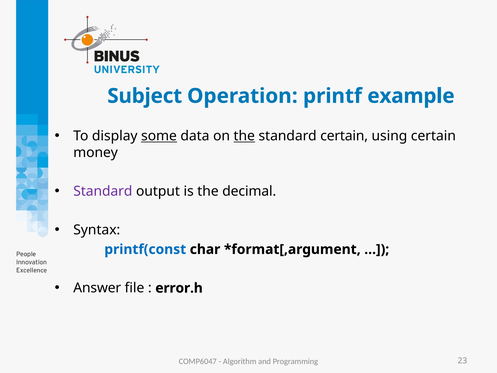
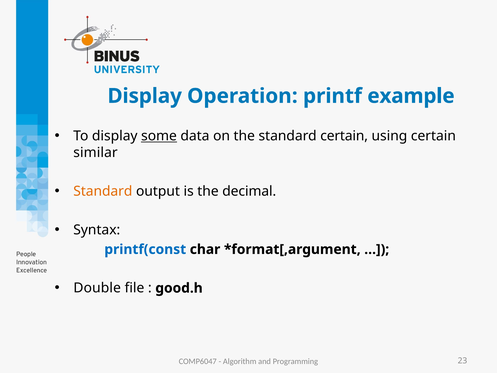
Subject at (145, 96): Subject -> Display
the at (244, 136) underline: present -> none
money: money -> similar
Standard at (103, 191) colour: purple -> orange
Answer: Answer -> Double
error.h: error.h -> good.h
